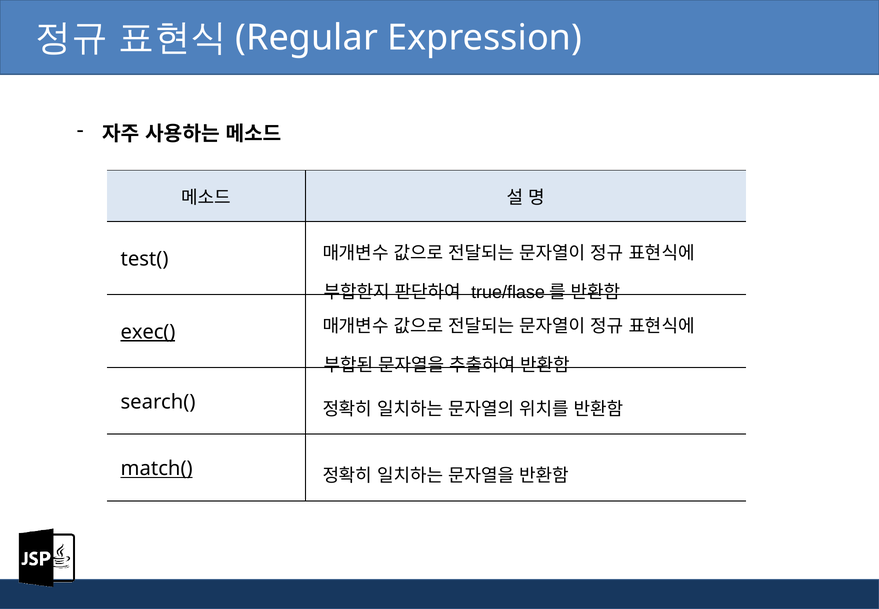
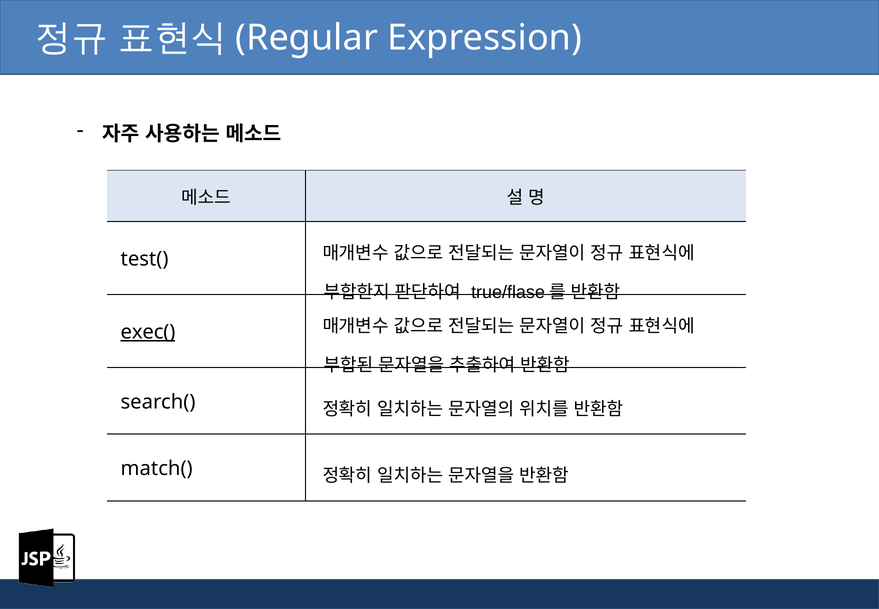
match( underline: present -> none
